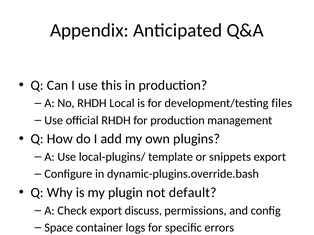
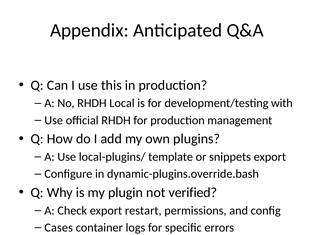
files: files -> with
default: default -> verified
discuss: discuss -> restart
Space: Space -> Cases
